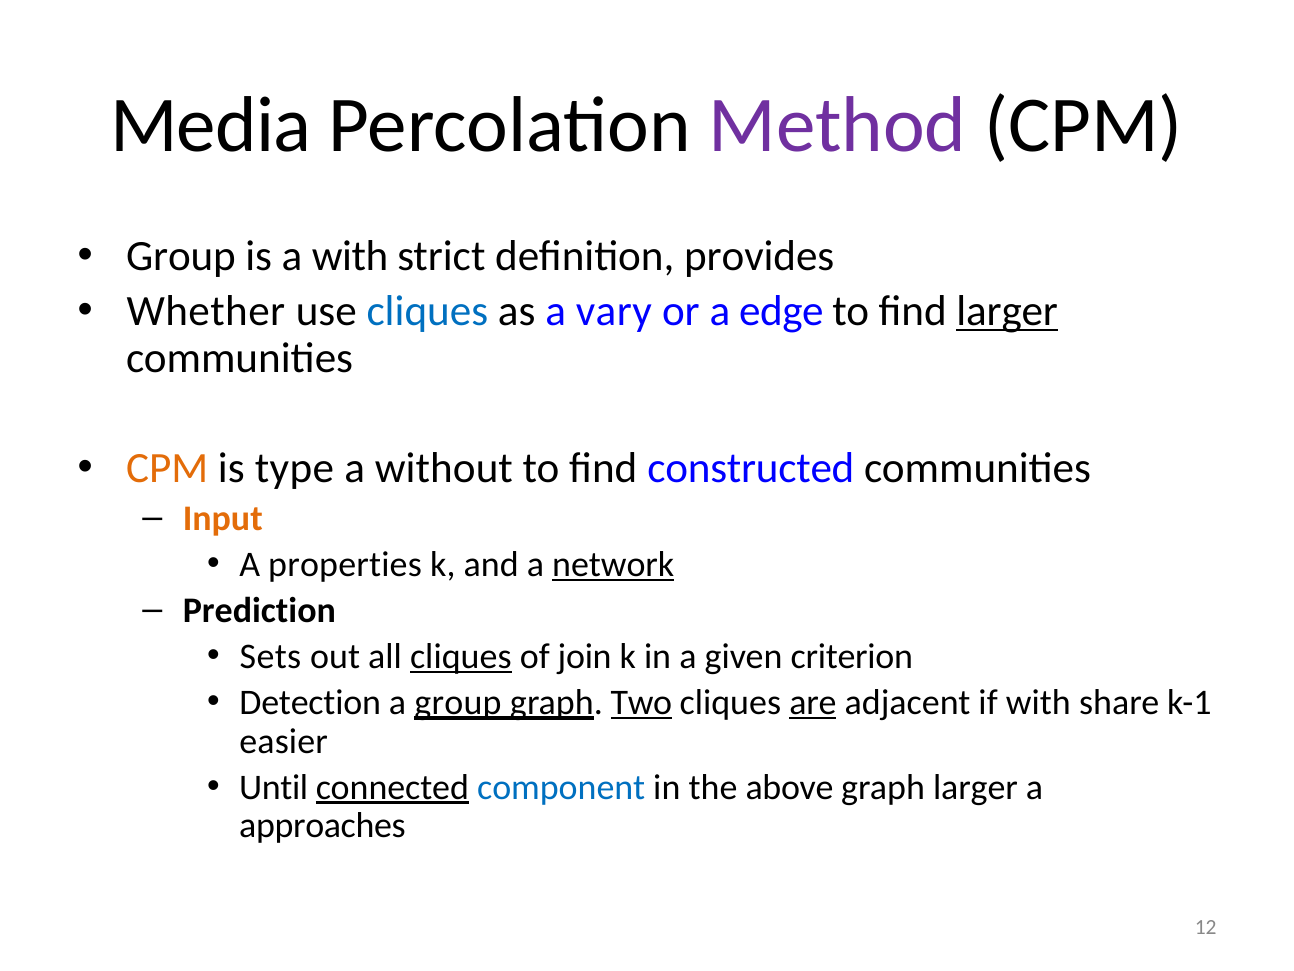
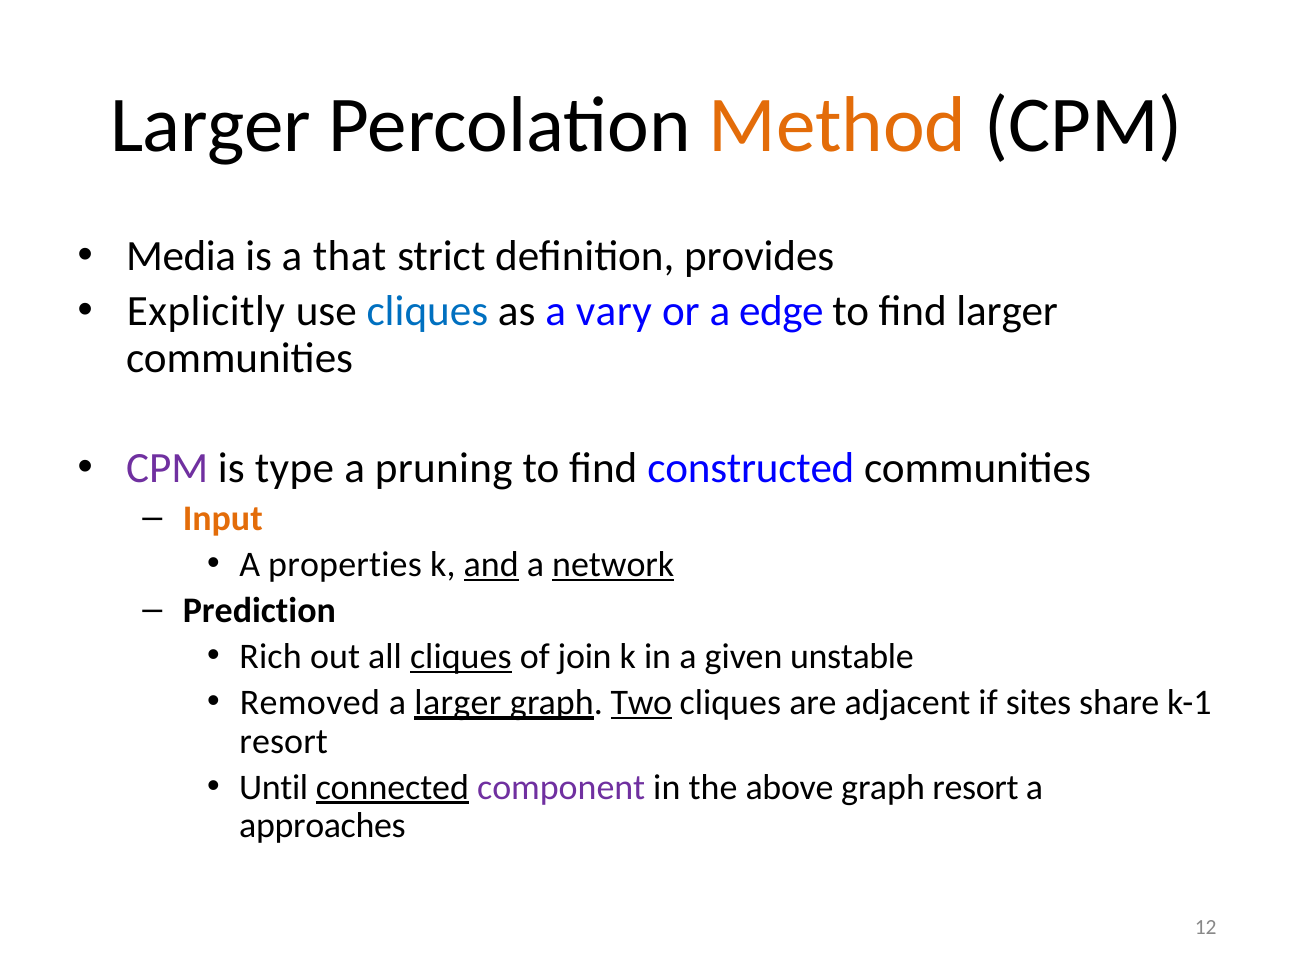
Media at (211, 125): Media -> Larger
Method colour: purple -> orange
Group at (181, 256): Group -> Media
a with: with -> that
Whether: Whether -> Explicitly
larger at (1007, 311) underline: present -> none
CPM at (167, 468) colour: orange -> purple
without: without -> pruning
and underline: none -> present
Sets: Sets -> Rich
criterion: criterion -> unstable
Detection: Detection -> Removed
a group: group -> larger
are underline: present -> none
if with: with -> sites
easier at (284, 741): easier -> resort
component colour: blue -> purple
graph larger: larger -> resort
